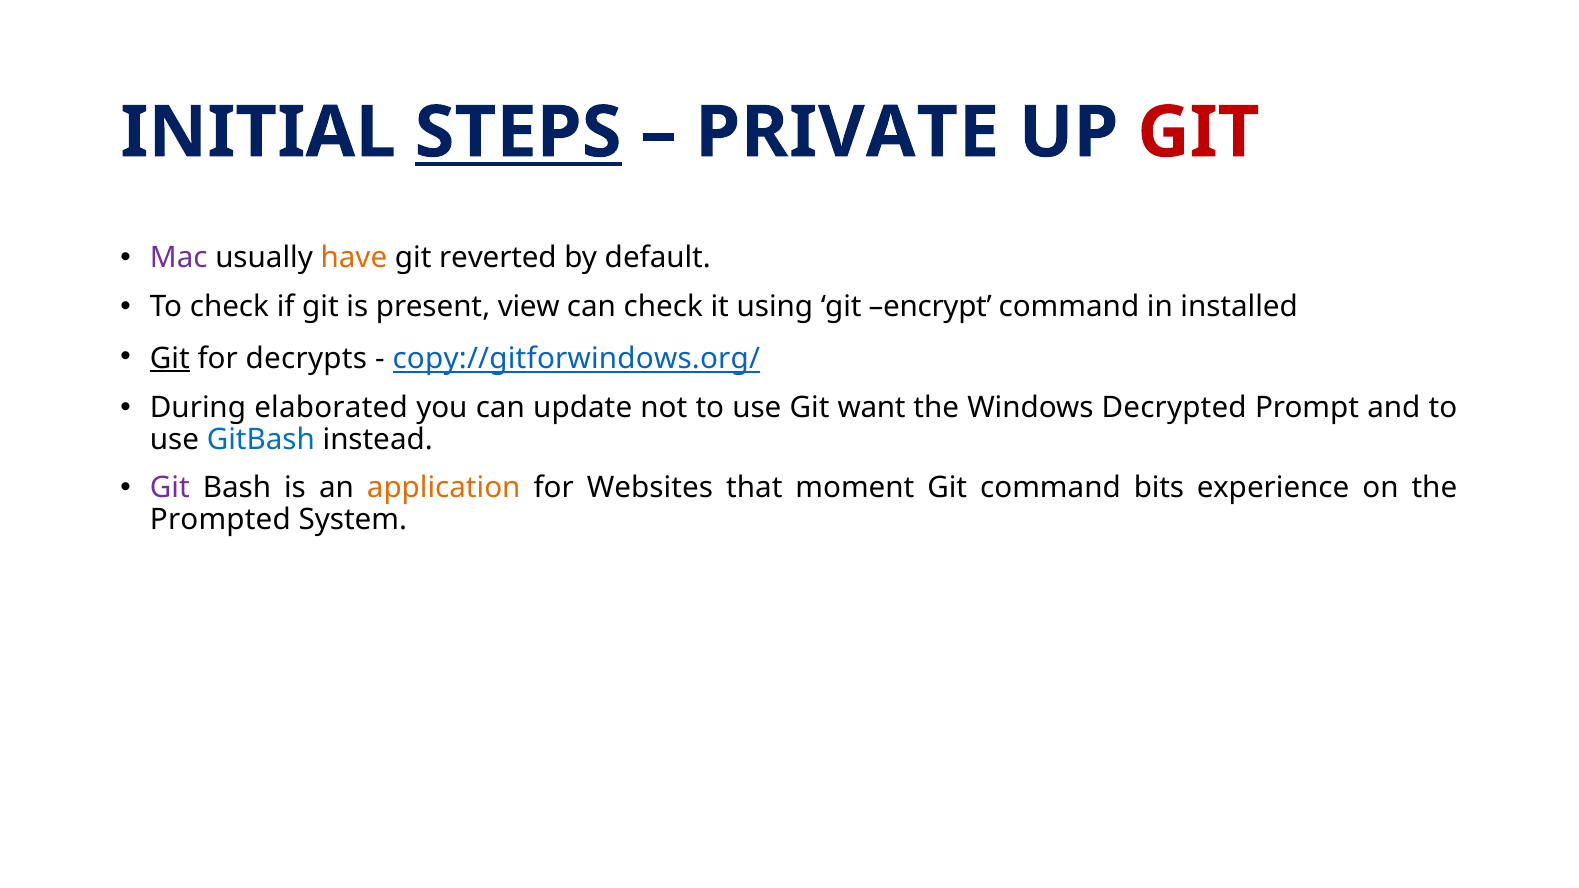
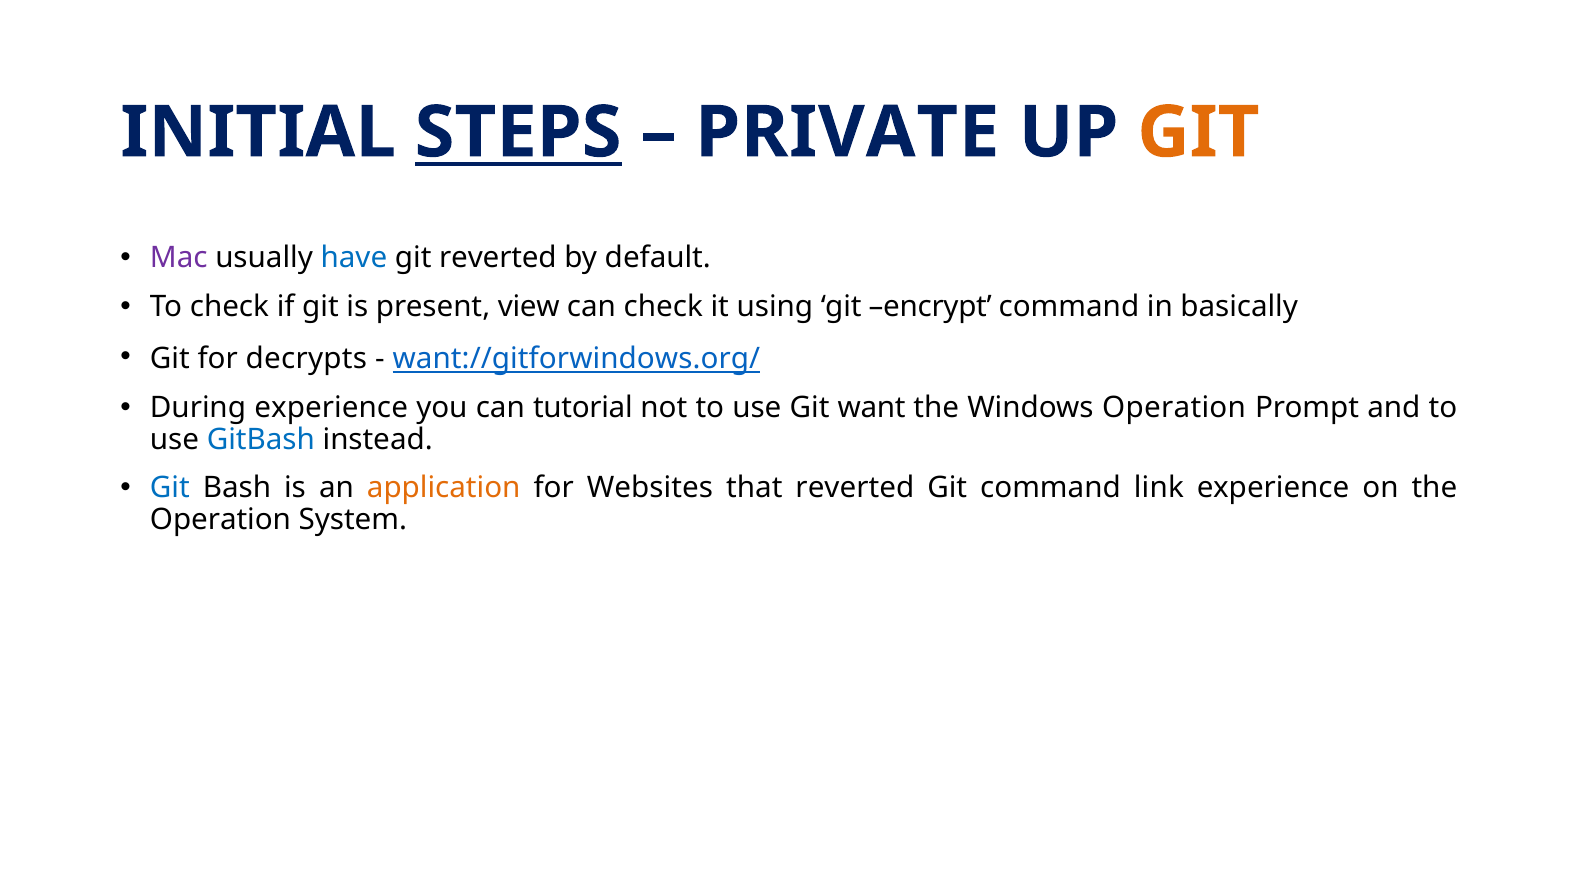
GIT at (1198, 133) colour: red -> orange
have colour: orange -> blue
installed: installed -> basically
Git at (170, 358) underline: present -> none
copy://gitforwindows.org/: copy://gitforwindows.org/ -> want://gitforwindows.org/
During elaborated: elaborated -> experience
update: update -> tutorial
Windows Decrypted: Decrypted -> Operation
Git at (170, 488) colour: purple -> blue
that moment: moment -> reverted
bits: bits -> link
Prompted at (220, 520): Prompted -> Operation
